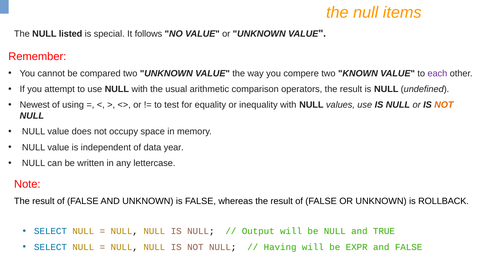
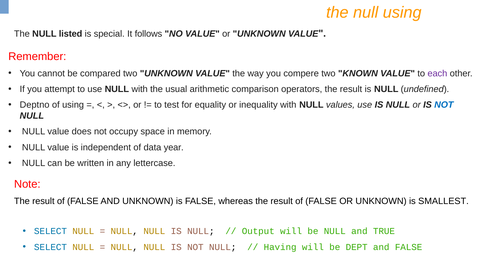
null items: items -> using
Newest: Newest -> Deptno
NOT at (444, 105) colour: orange -> blue
ROLLBACK: ROLLBACK -> SMALLEST
EXPR: EXPR -> DEPT
